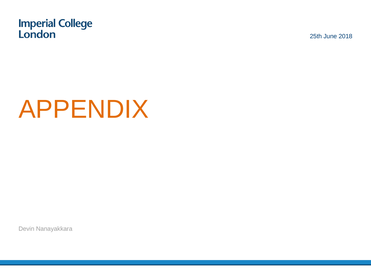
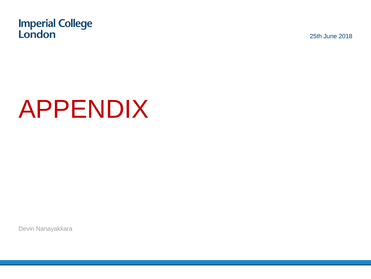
APPENDIX colour: orange -> red
